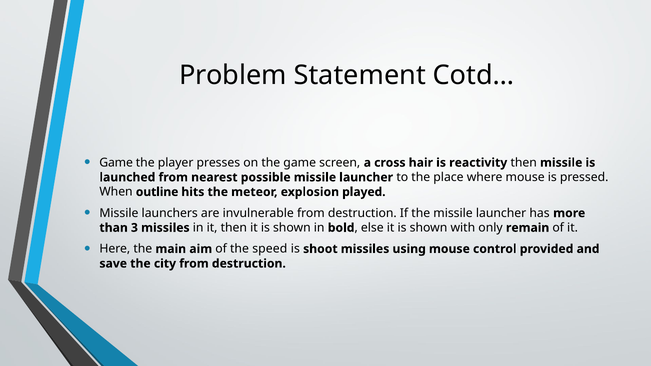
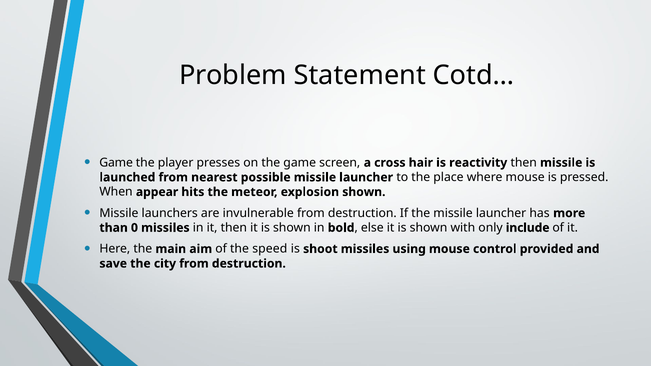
outline: outline -> appear
explosion played: played -> shown
3: 3 -> 0
remain: remain -> include
